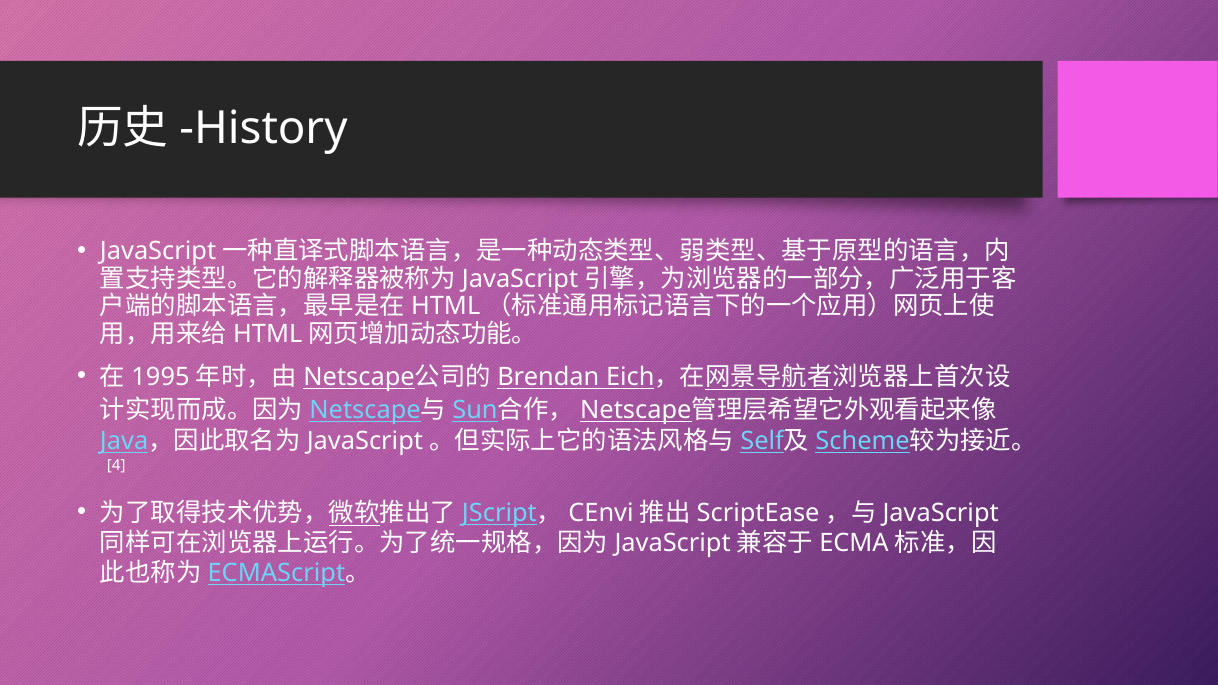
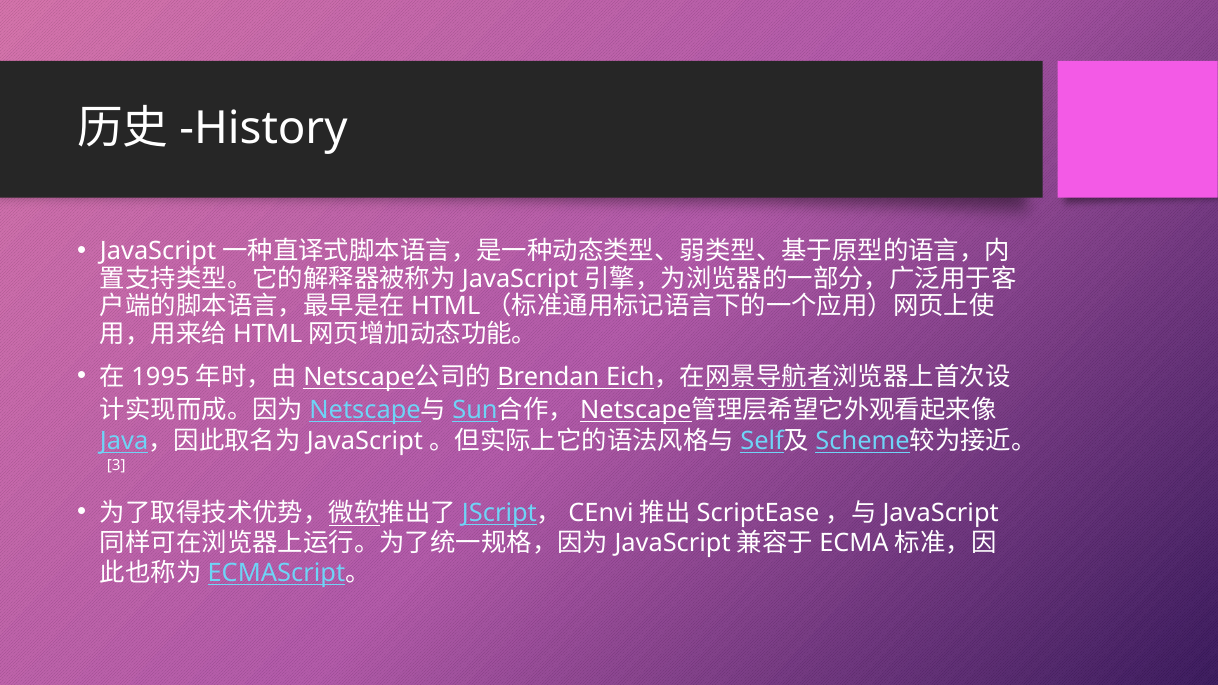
4: 4 -> 3
